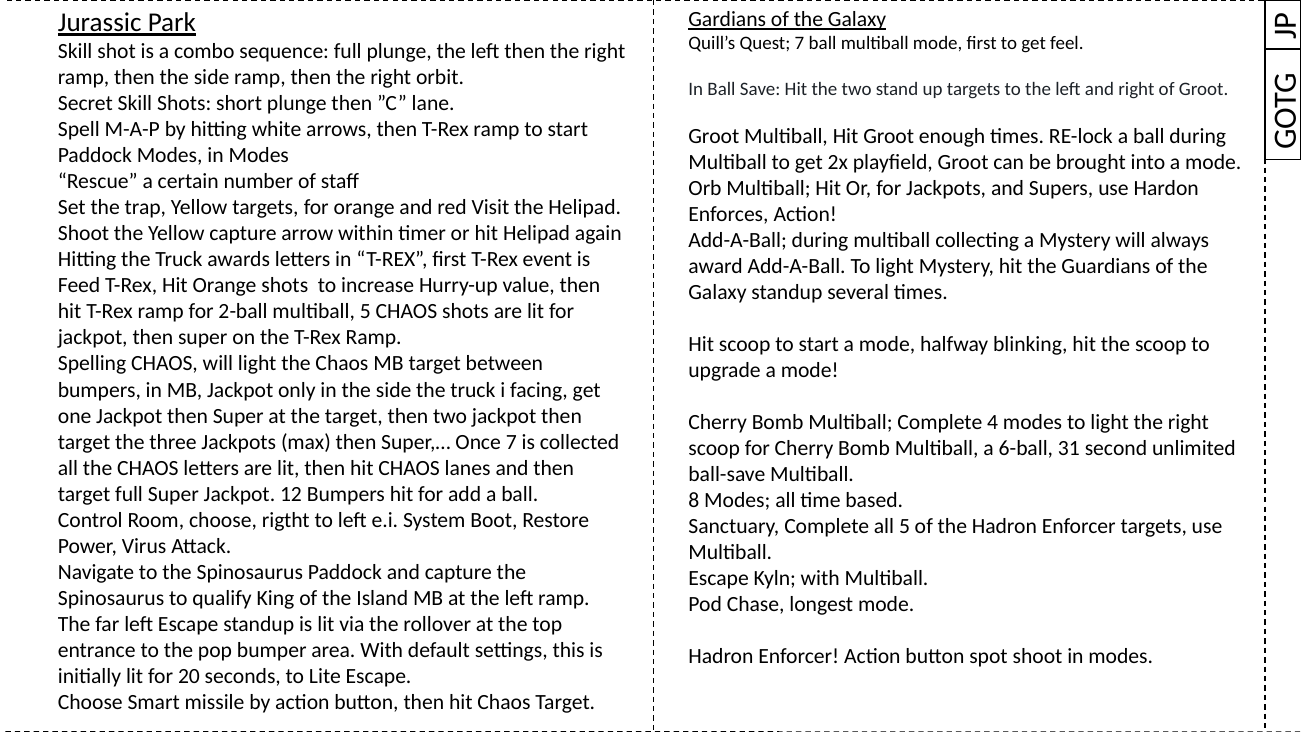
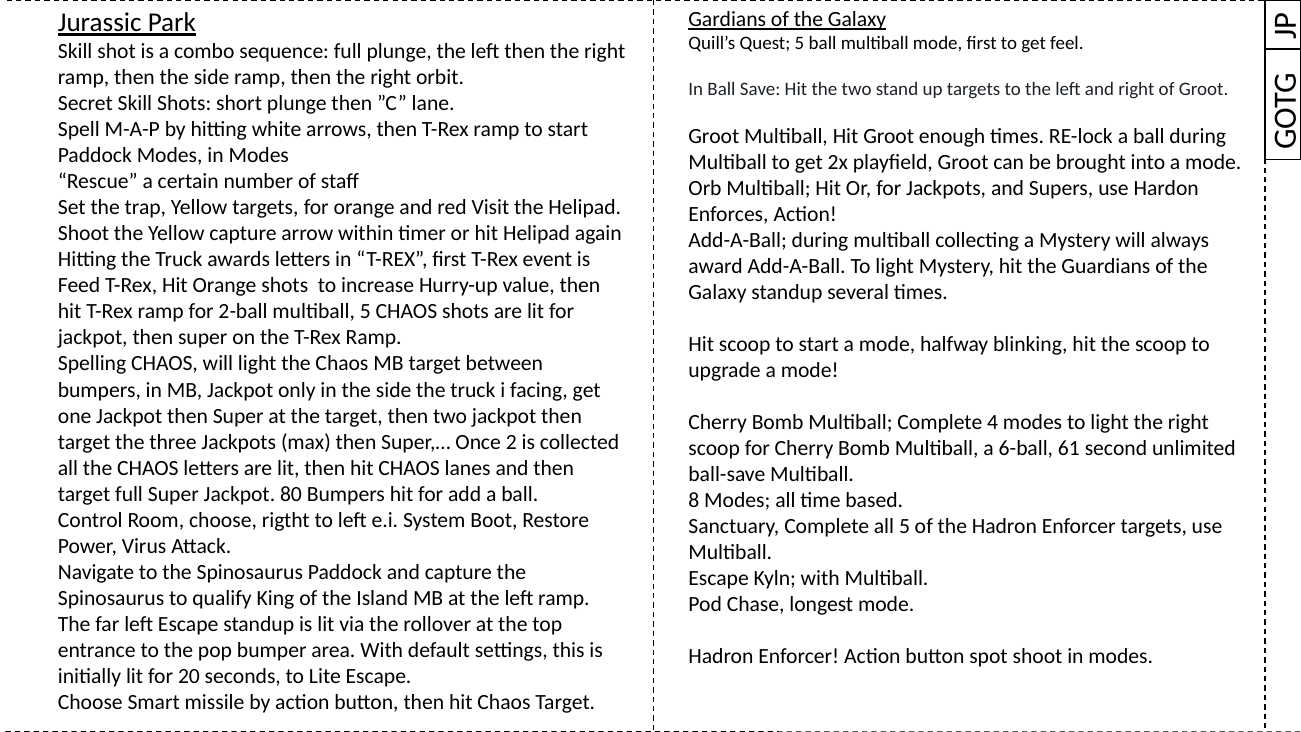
Quest 7: 7 -> 5
Once 7: 7 -> 2
31: 31 -> 61
12: 12 -> 80
